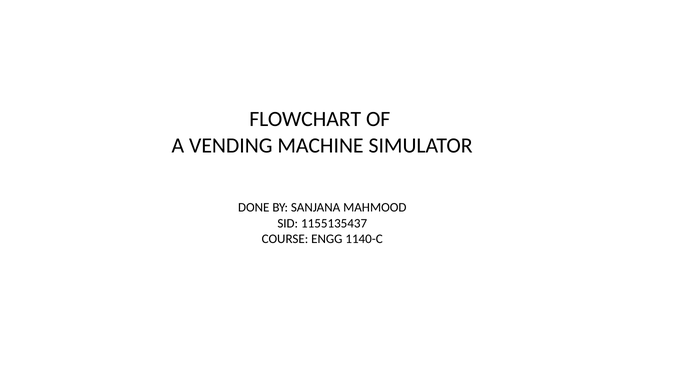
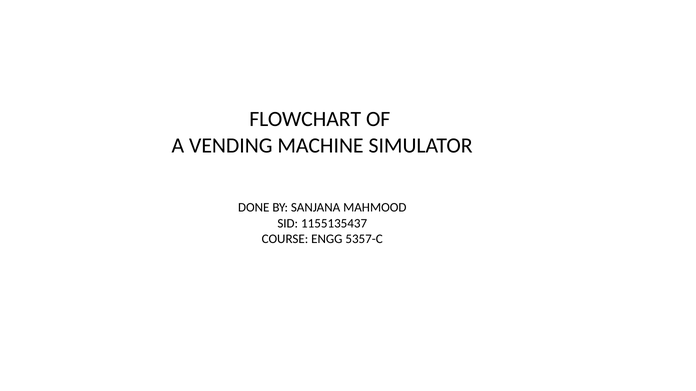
1140-C: 1140-C -> 5357-C
